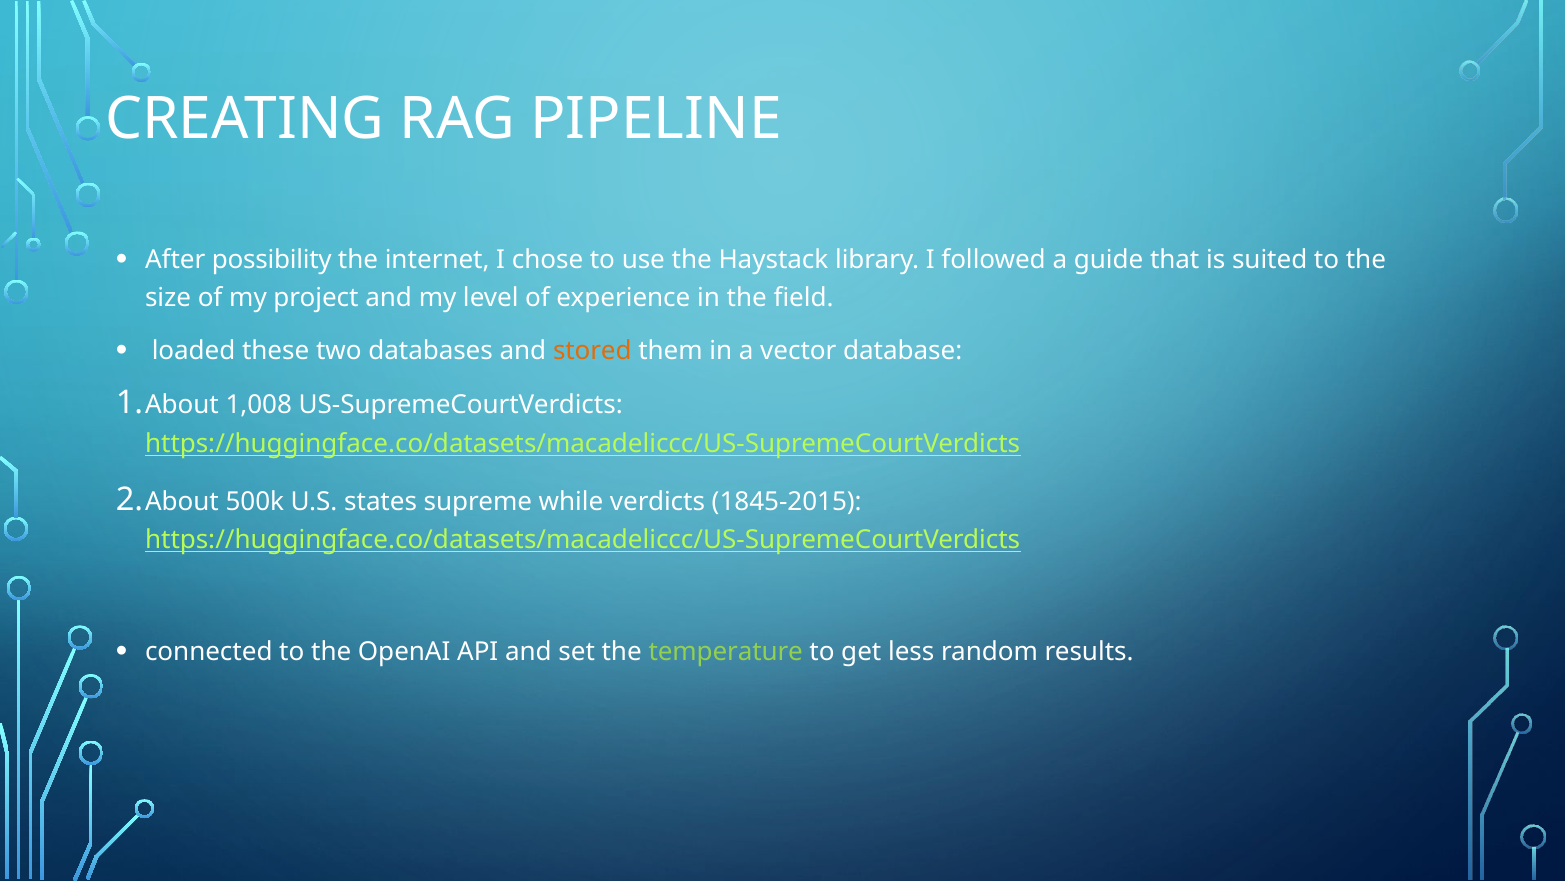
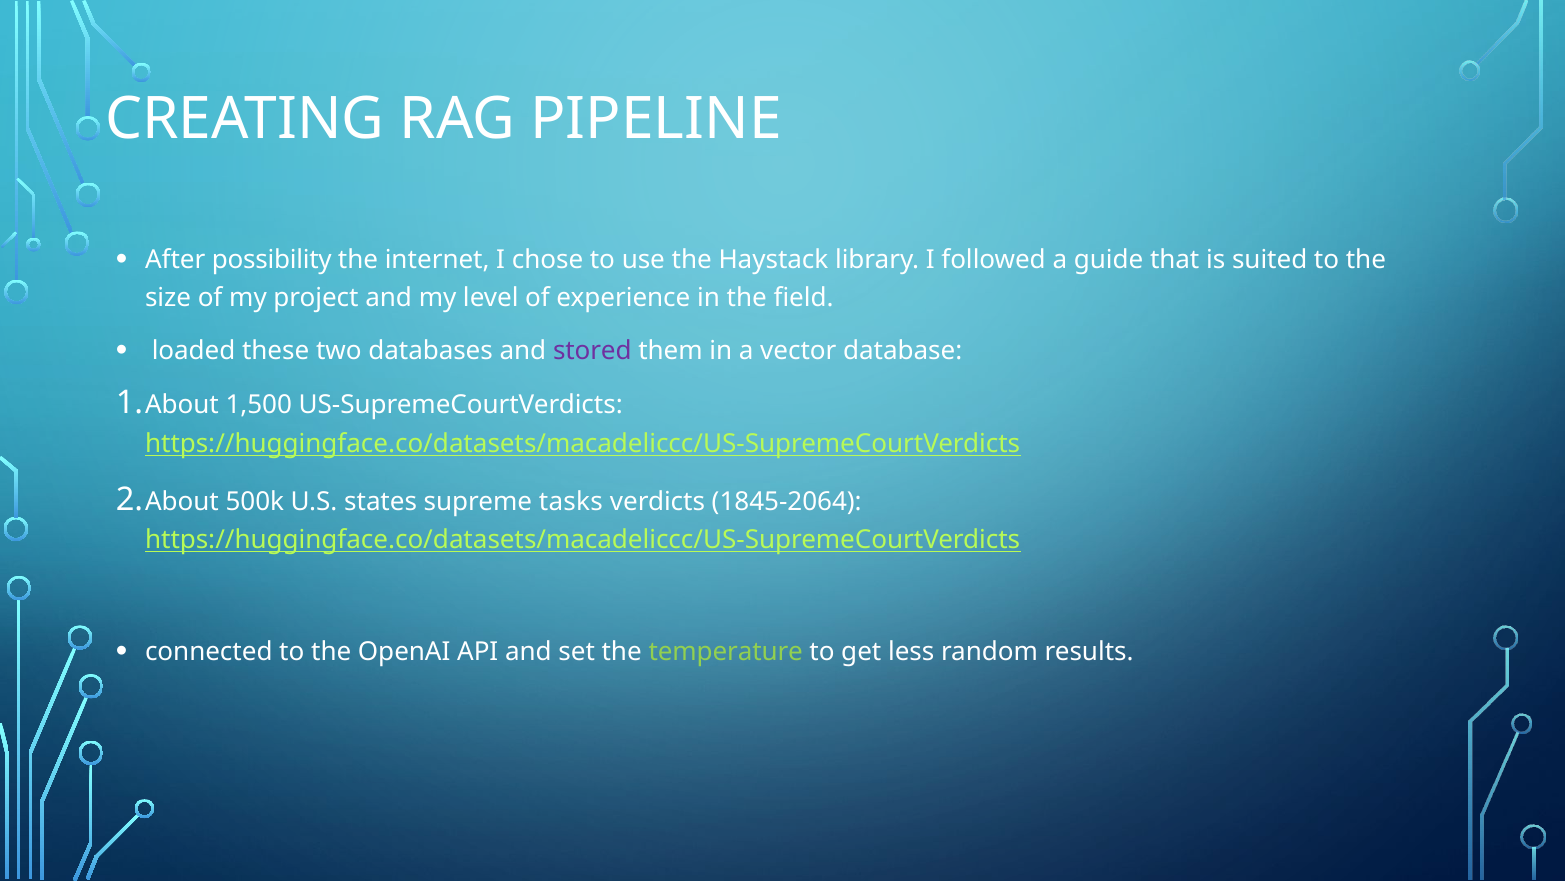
stored colour: orange -> purple
1,008: 1,008 -> 1,500
while: while -> tasks
1845-2015: 1845-2015 -> 1845-2064
